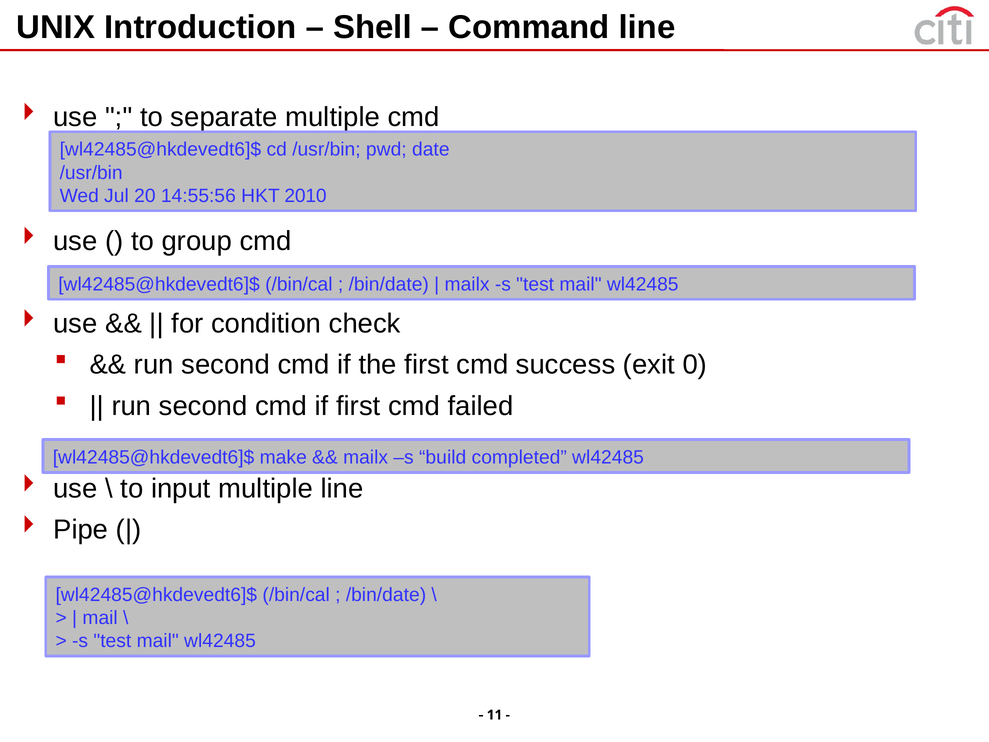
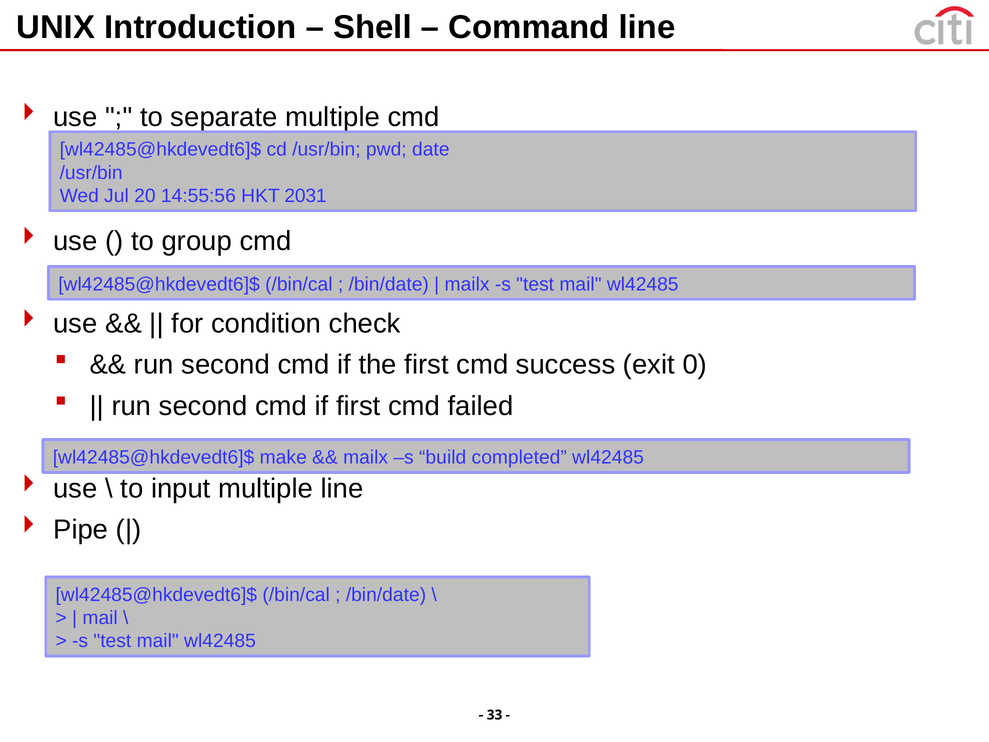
2010: 2010 -> 2031
11: 11 -> 33
